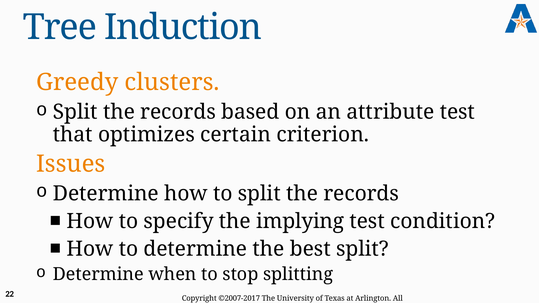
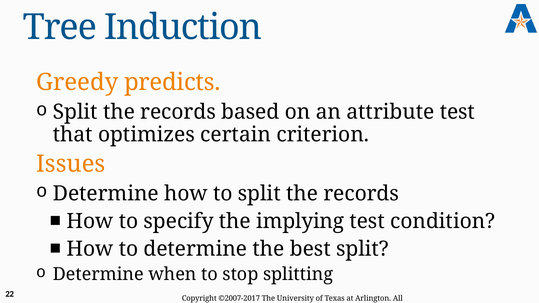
clusters: clusters -> predicts
